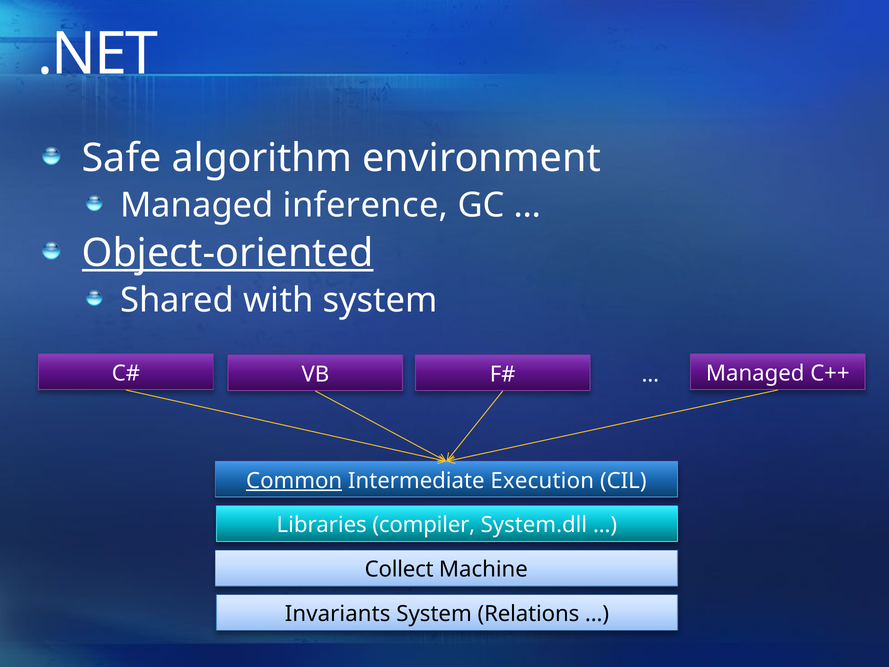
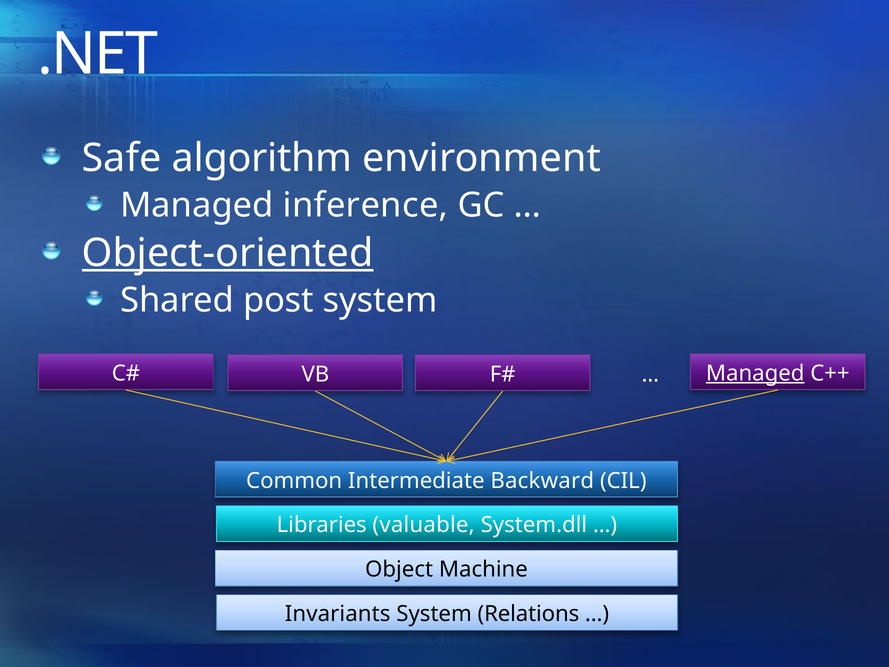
with: with -> post
Managed at (755, 373) underline: none -> present
Common underline: present -> none
Execution: Execution -> Backward
compiler: compiler -> valuable
Collect: Collect -> Object
